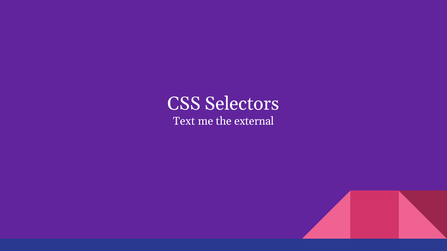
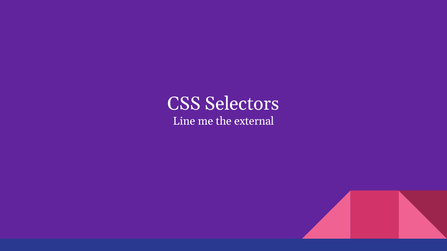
Text: Text -> Line
